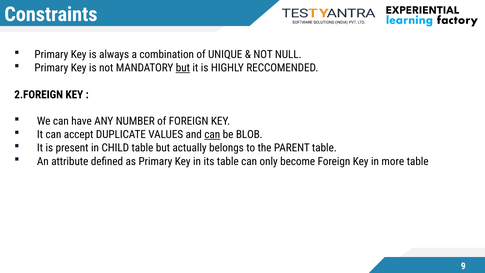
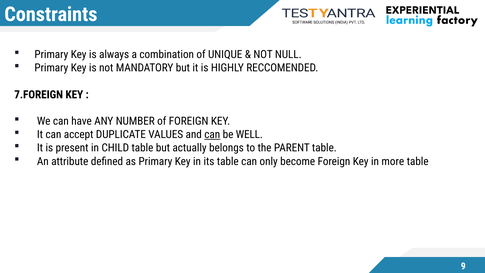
but at (183, 68) underline: present -> none
2.FOREIGN: 2.FOREIGN -> 7.FOREIGN
BLOB: BLOB -> WELL
